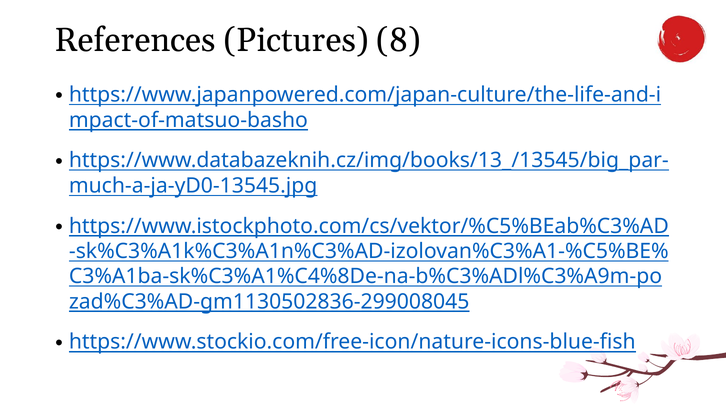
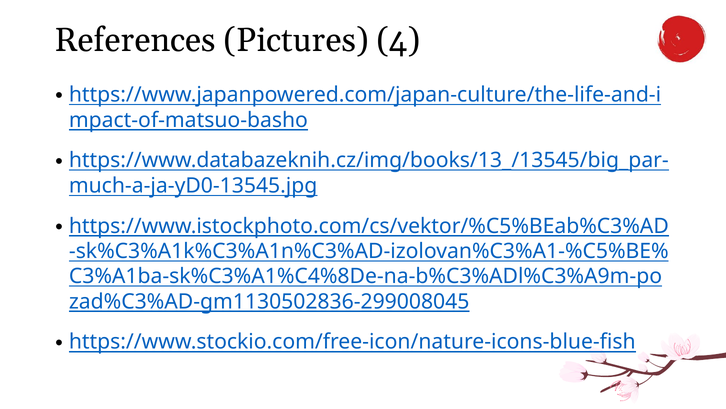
8: 8 -> 4
